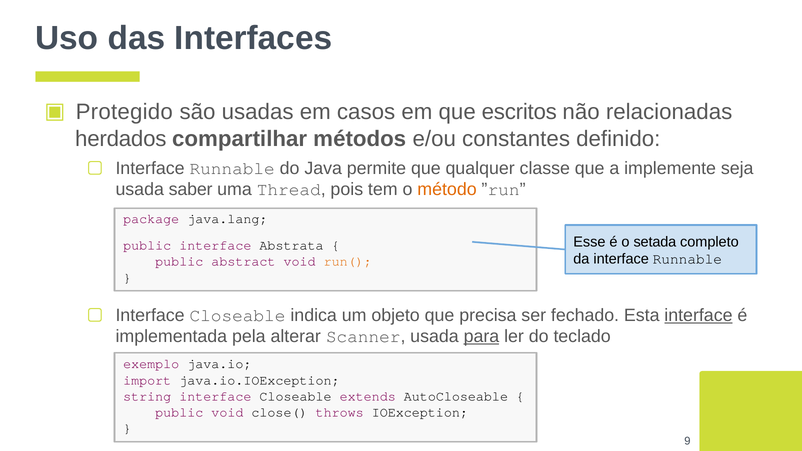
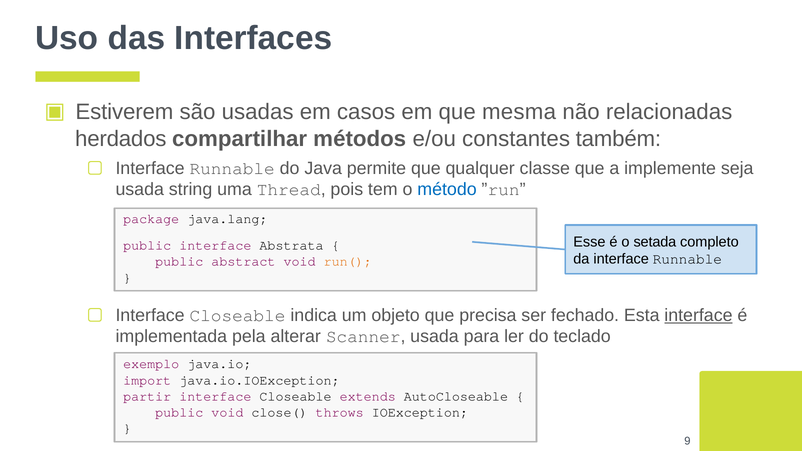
Protegido: Protegido -> Estiverem
escritos: escritos -> mesma
definido: definido -> também
saber: saber -> string
método colour: orange -> blue
para underline: present -> none
string: string -> partir
